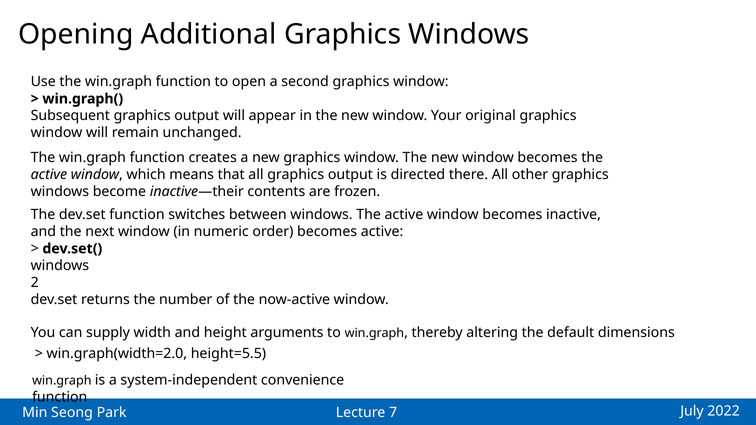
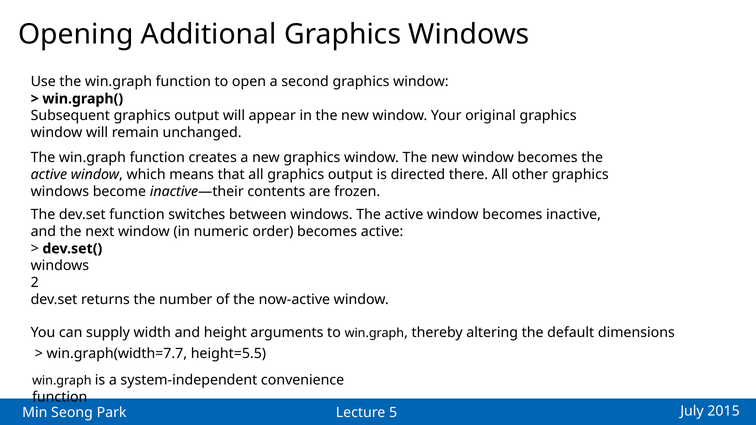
win.graph(width=2.0: win.graph(width=2.0 -> win.graph(width=7.7
7: 7 -> 5
2022: 2022 -> 2015
